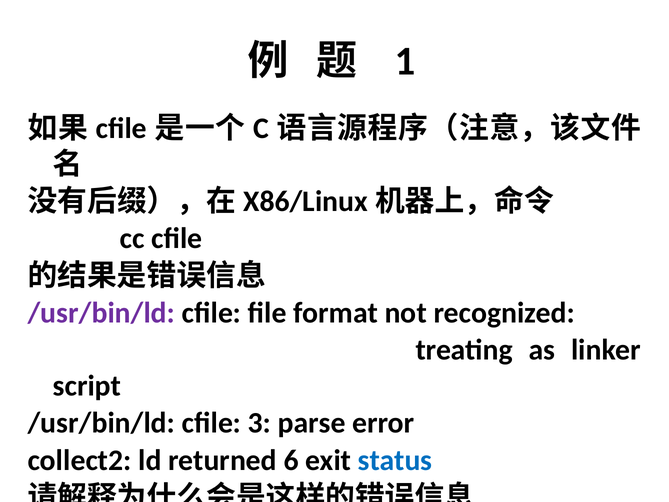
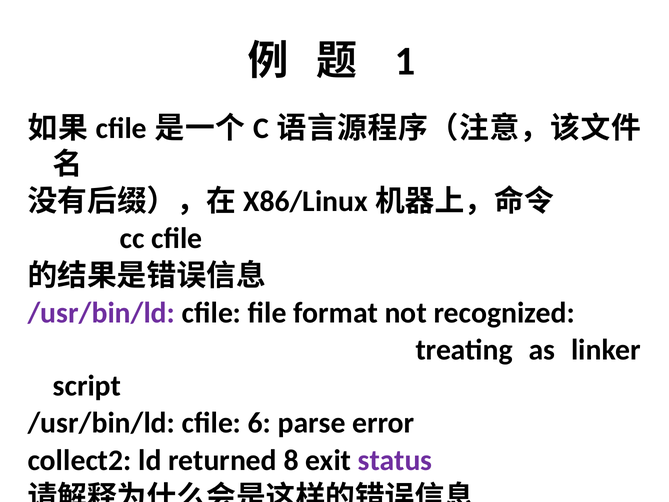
3: 3 -> 6
6: 6 -> 8
status colour: blue -> purple
